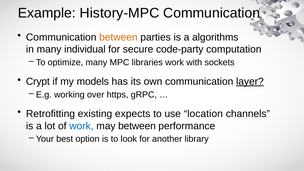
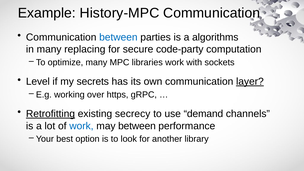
between at (118, 37) colour: orange -> blue
individual: individual -> replacing
Crypt: Crypt -> Level
models: models -> secrets
Retrofitting underline: none -> present
expects: expects -> secrecy
location: location -> demand
